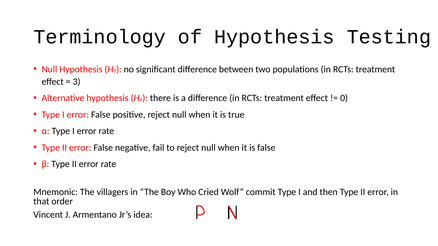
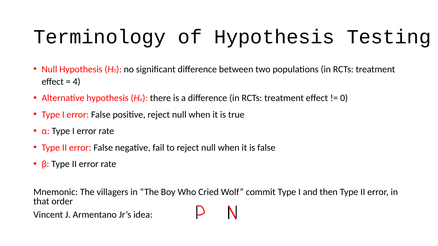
3: 3 -> 4
